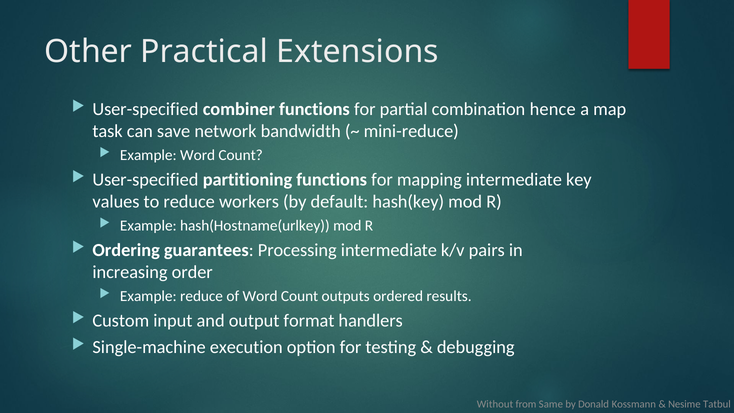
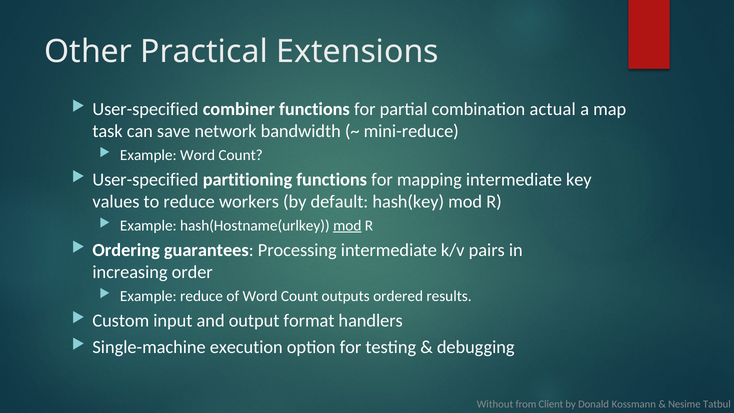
hence: hence -> actual
mod at (347, 226) underline: none -> present
Same: Same -> Client
